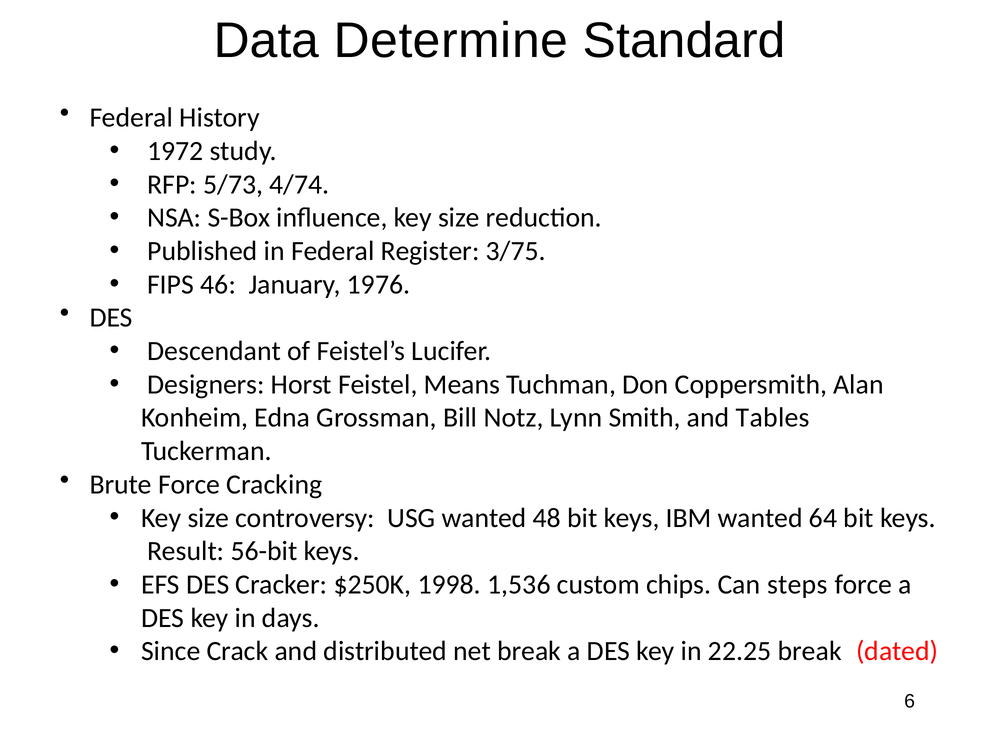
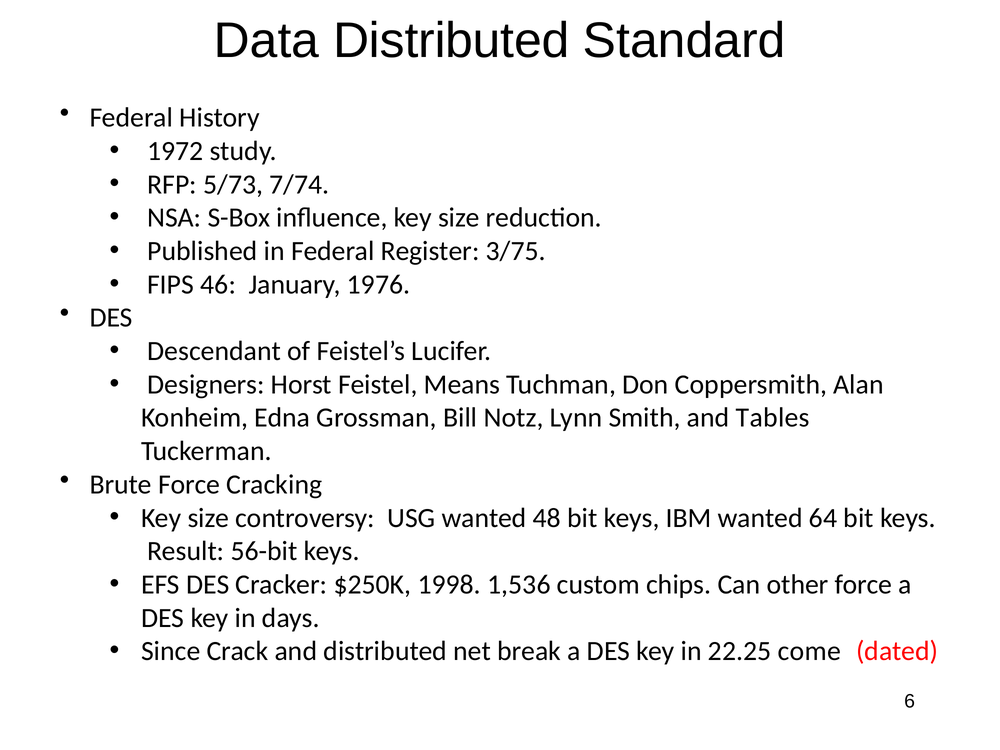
Data Determine: Determine -> Distributed
4/74: 4/74 -> 7/74
steps: steps -> other
22.25 break: break -> come
